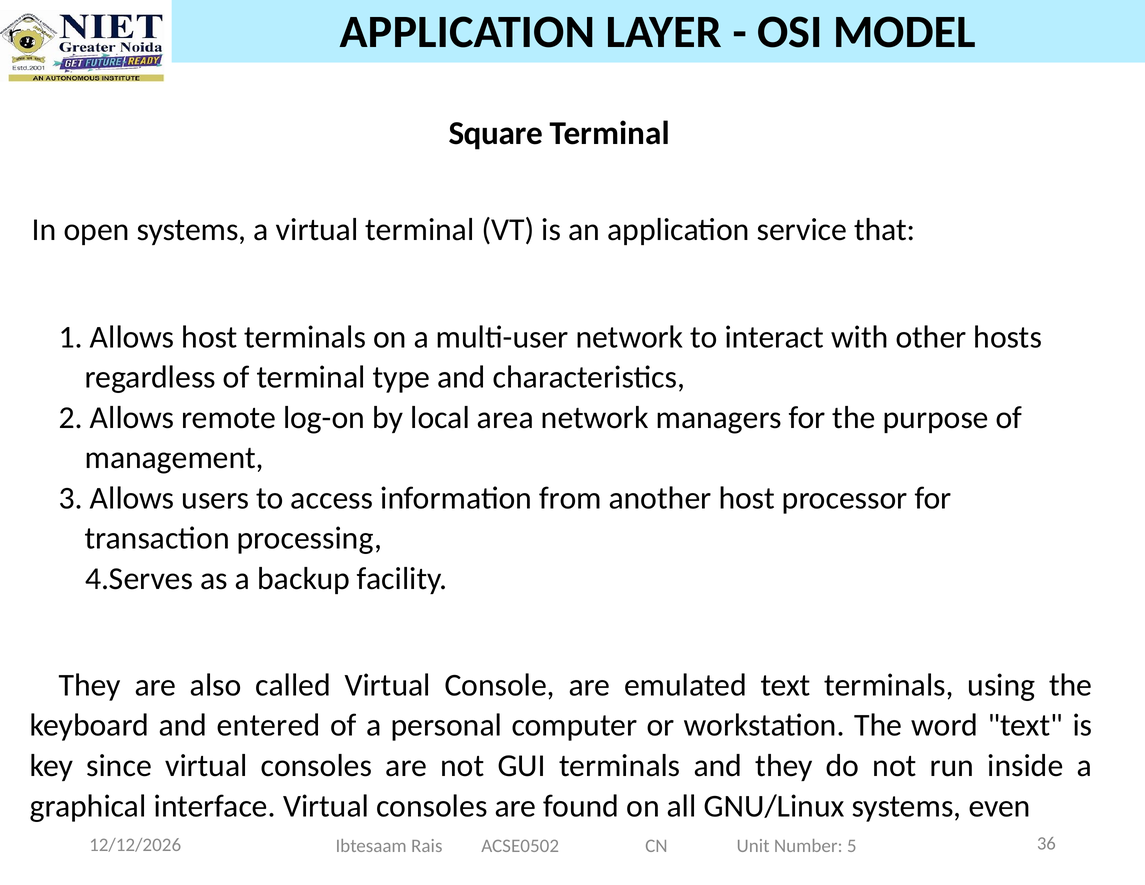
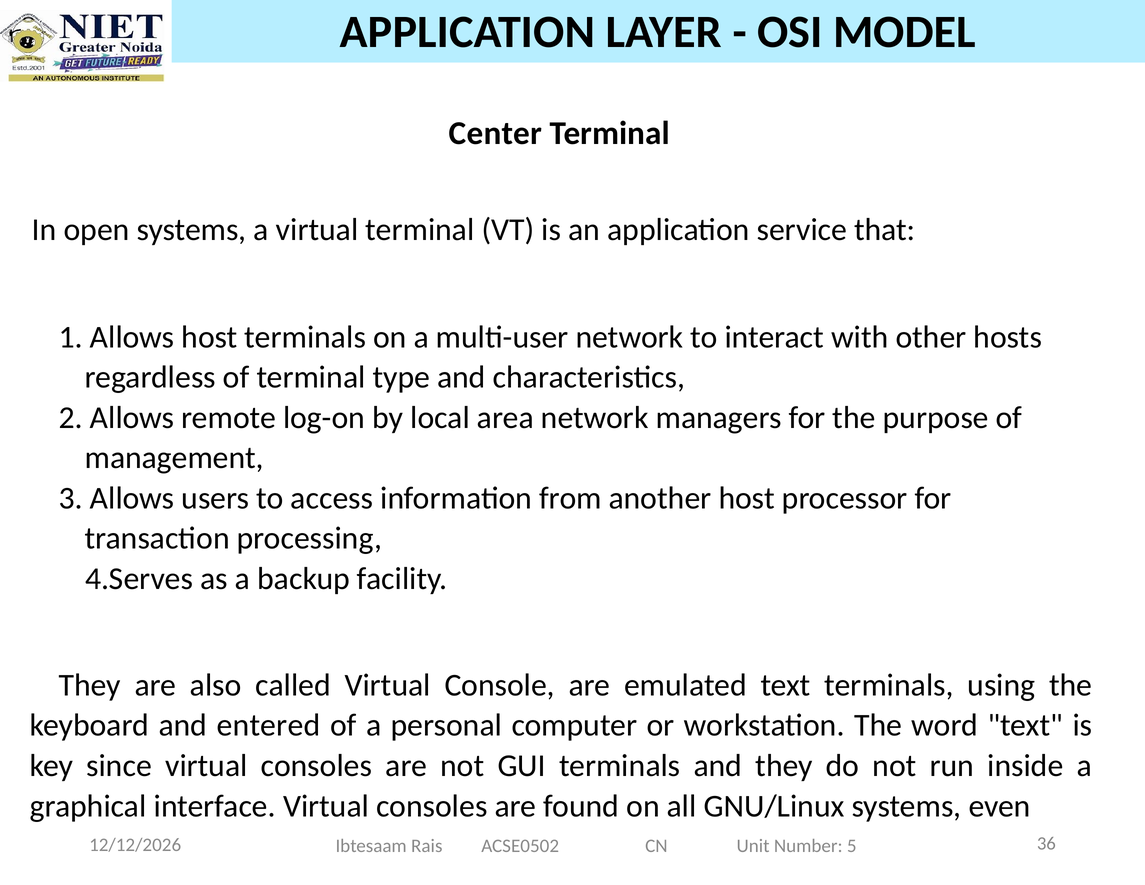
Square: Square -> Center
